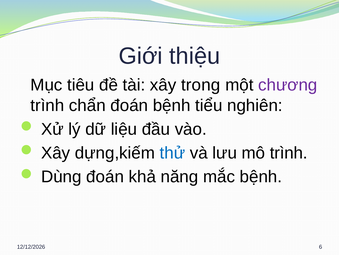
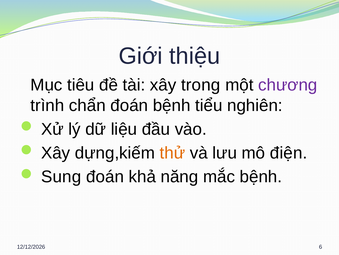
thử colour: blue -> orange
mô trình: trình -> điện
Dùng: Dùng -> Sung
